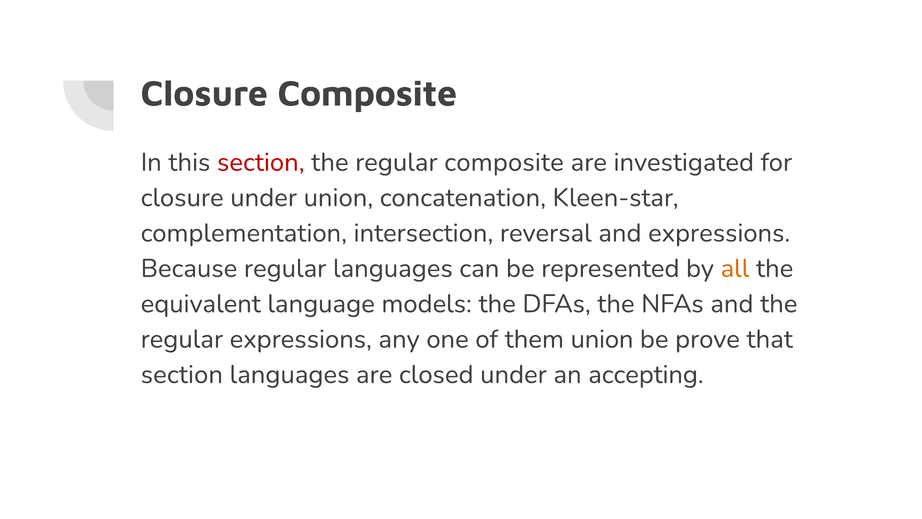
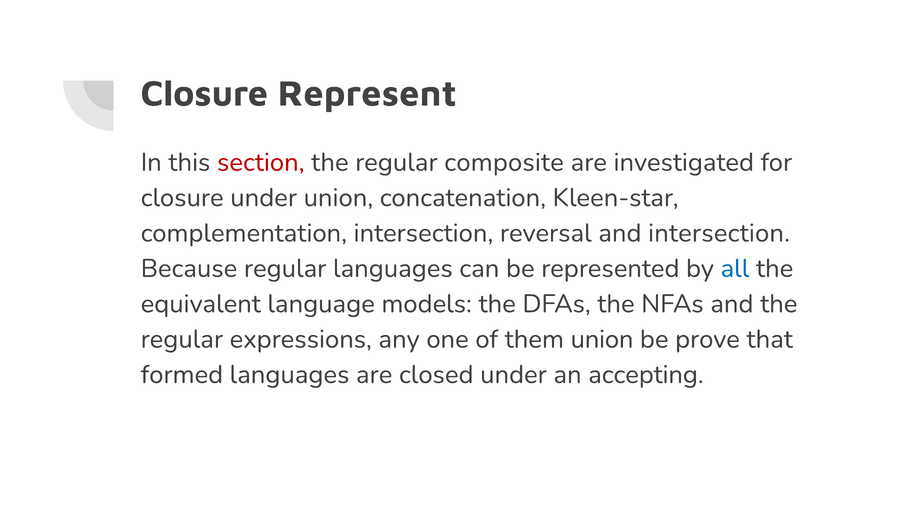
Closure Composite: Composite -> Represent
and expressions: expressions -> intersection
all colour: orange -> blue
section at (182, 374): section -> formed
